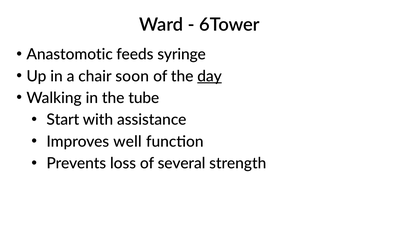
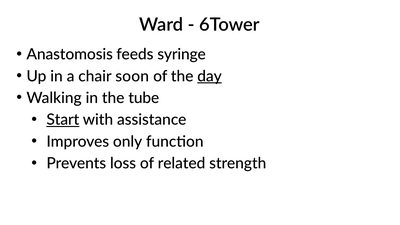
Anastomotic: Anastomotic -> Anastomosis
Start underline: none -> present
well: well -> only
several: several -> related
